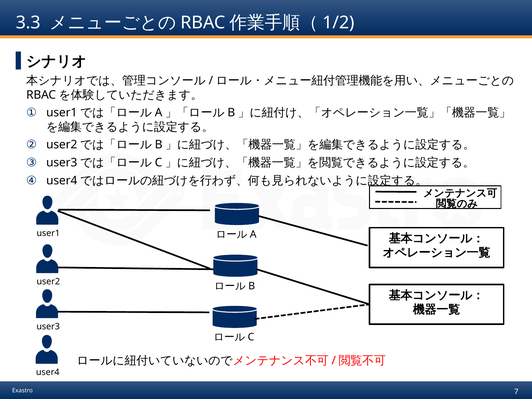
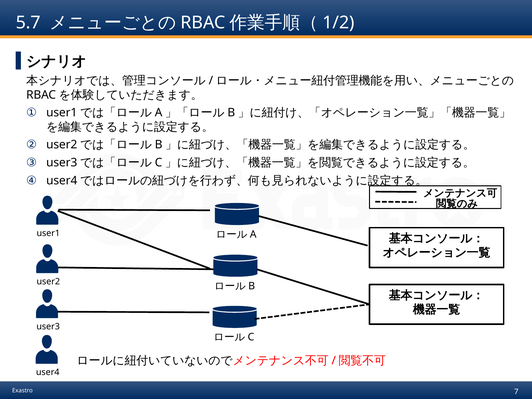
3.3: 3.3 -> 5.7
